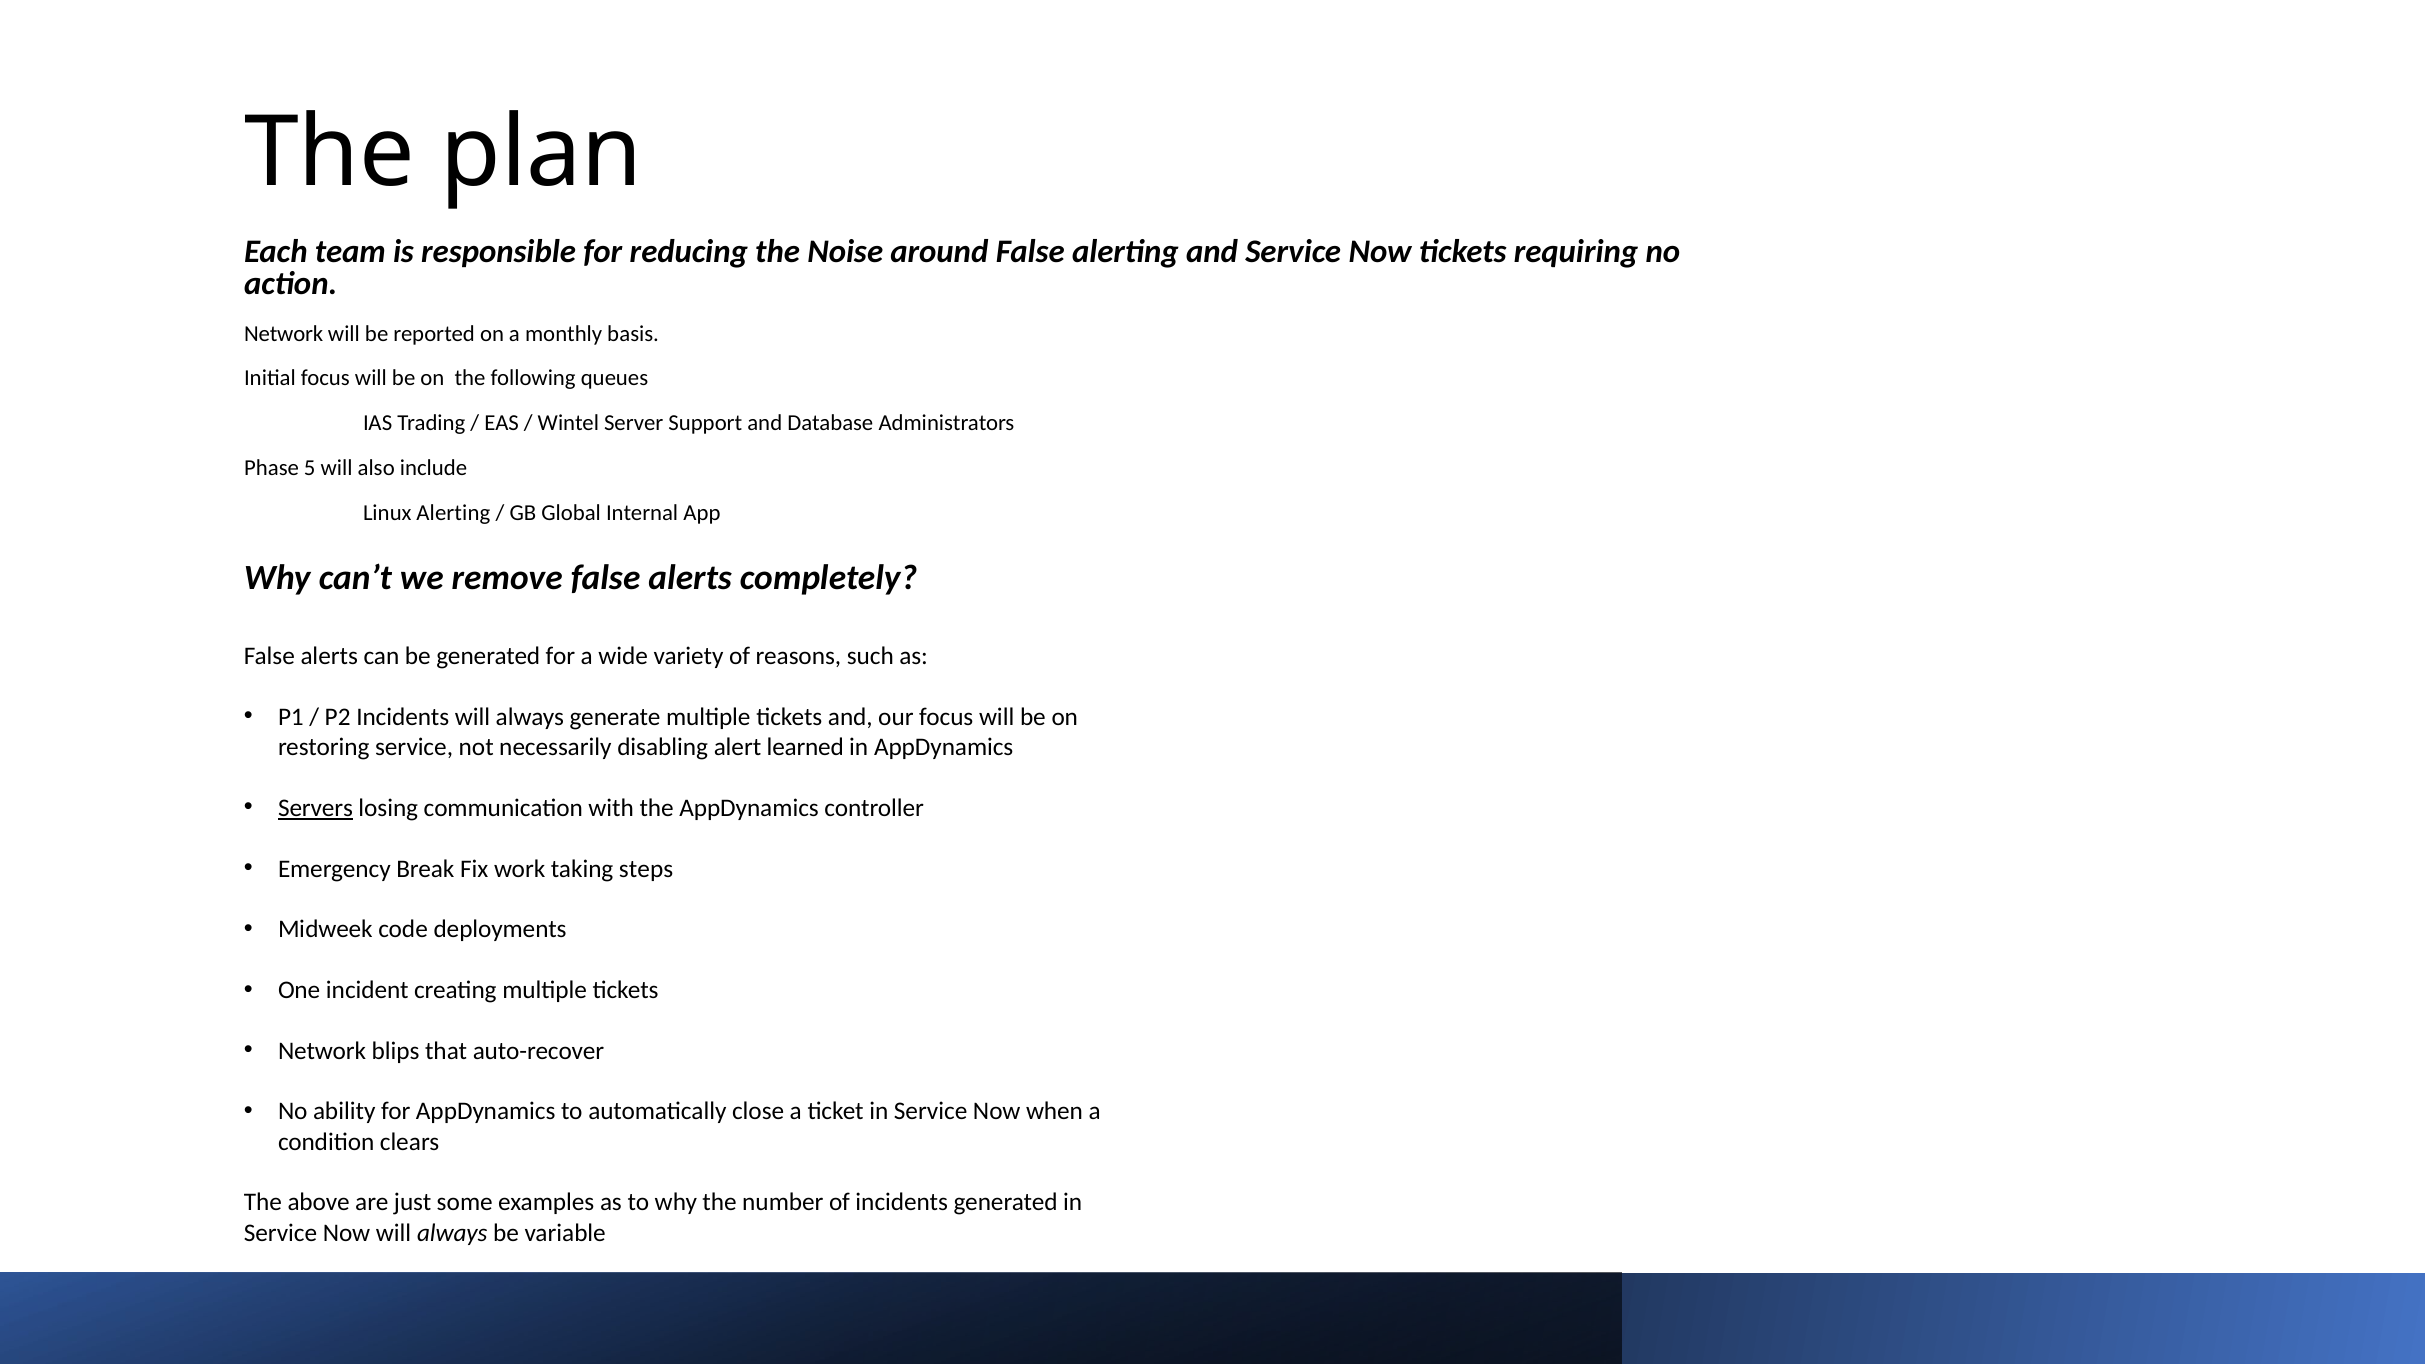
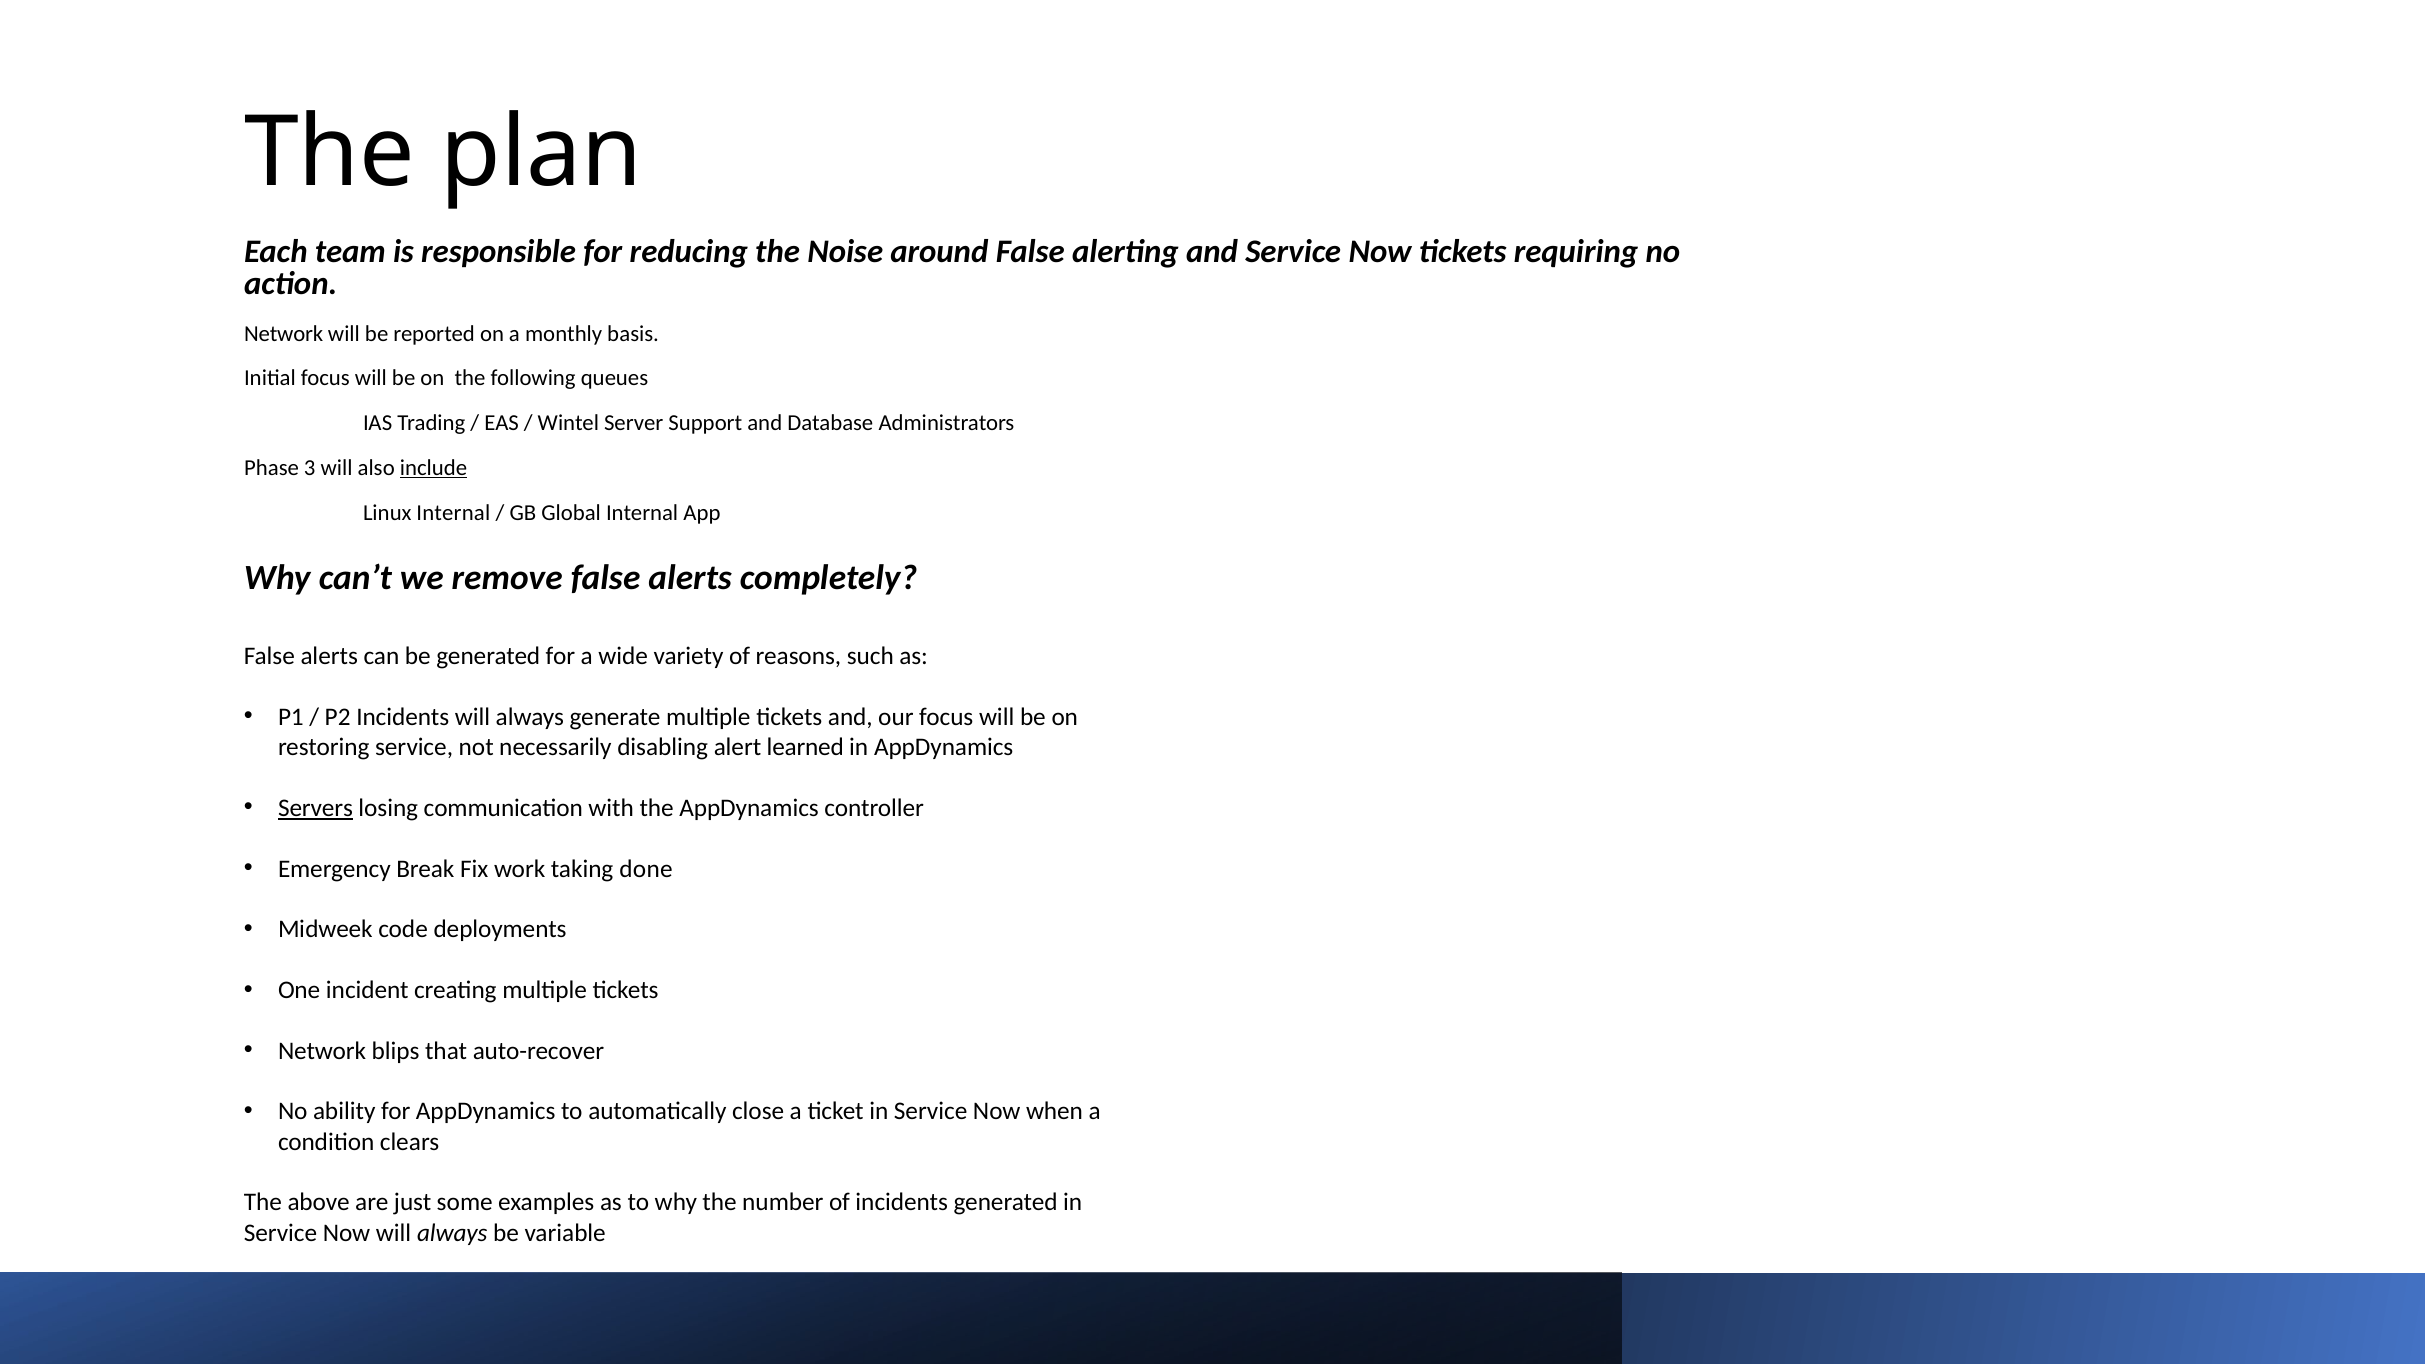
5: 5 -> 3
include underline: none -> present
Linux Alerting: Alerting -> Internal
steps: steps -> done
